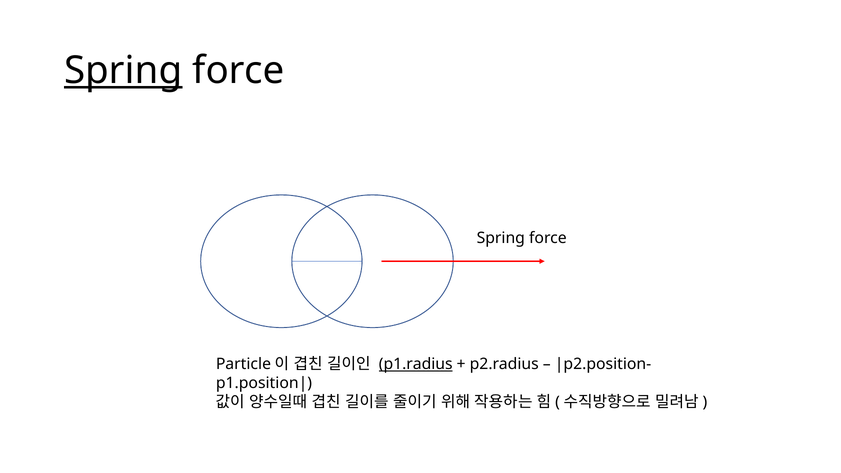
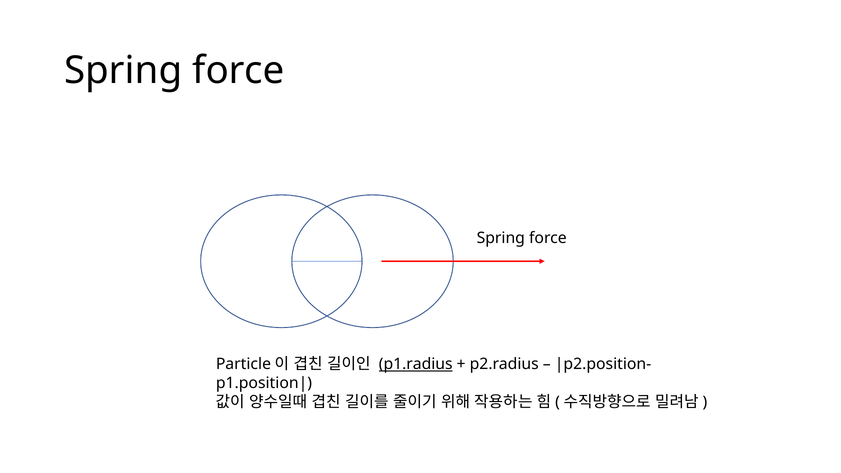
Spring at (123, 71) underline: present -> none
